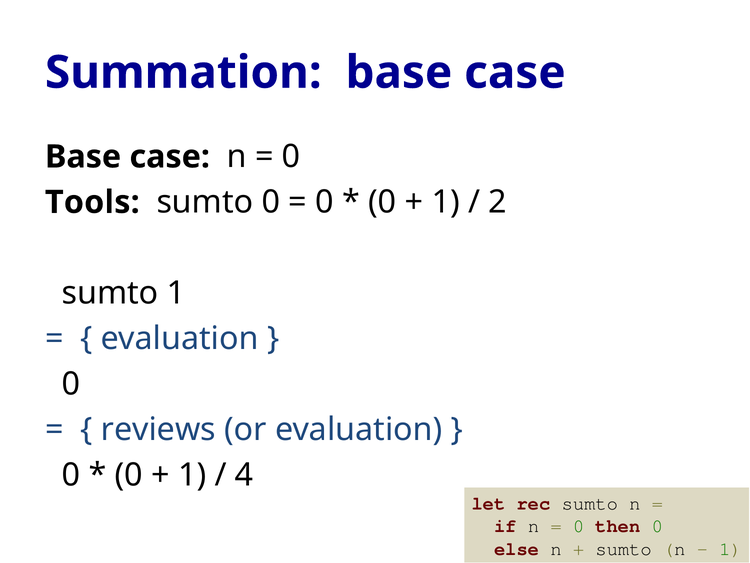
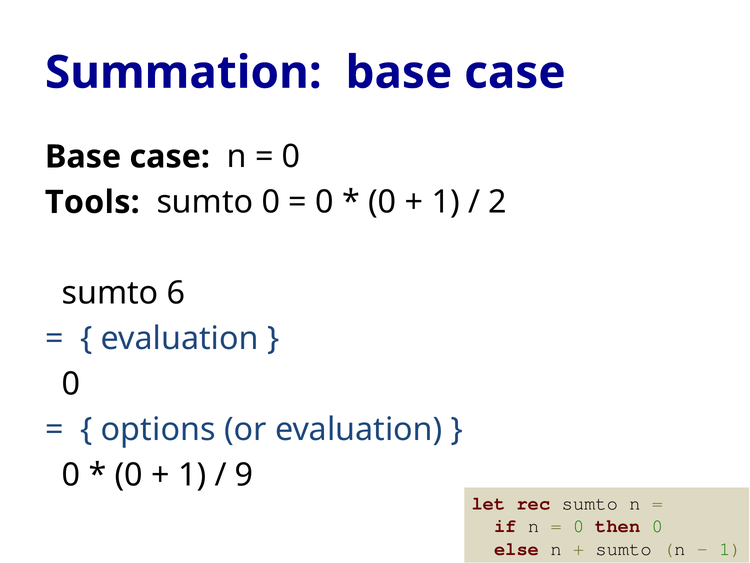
sumto 1: 1 -> 6
reviews: reviews -> options
4: 4 -> 9
